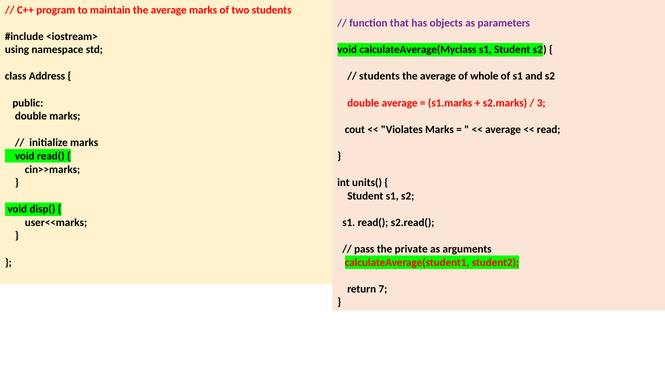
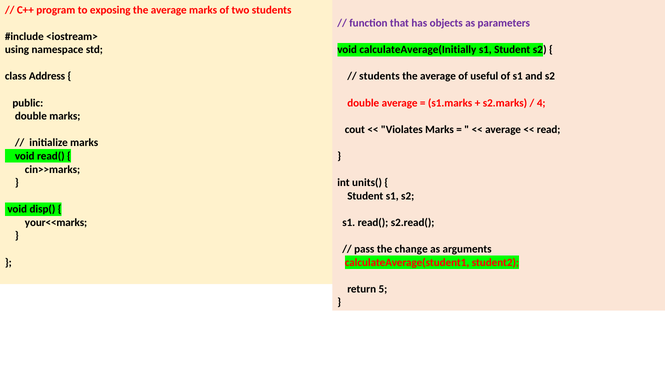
maintain: maintain -> exposing
calculateAverage(Myclass: calculateAverage(Myclass -> calculateAverage(Initially
whole: whole -> useful
3: 3 -> 4
user<<marks: user<<marks -> your<<marks
private: private -> change
7: 7 -> 5
